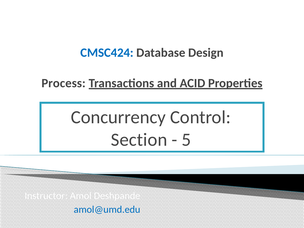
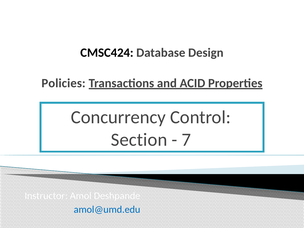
CMSC424 colour: blue -> black
Process: Process -> Policies
5: 5 -> 7
